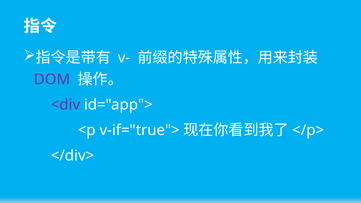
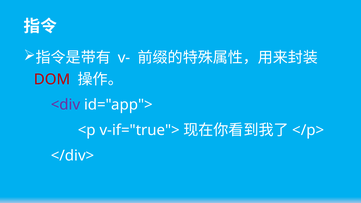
DOM colour: purple -> red
